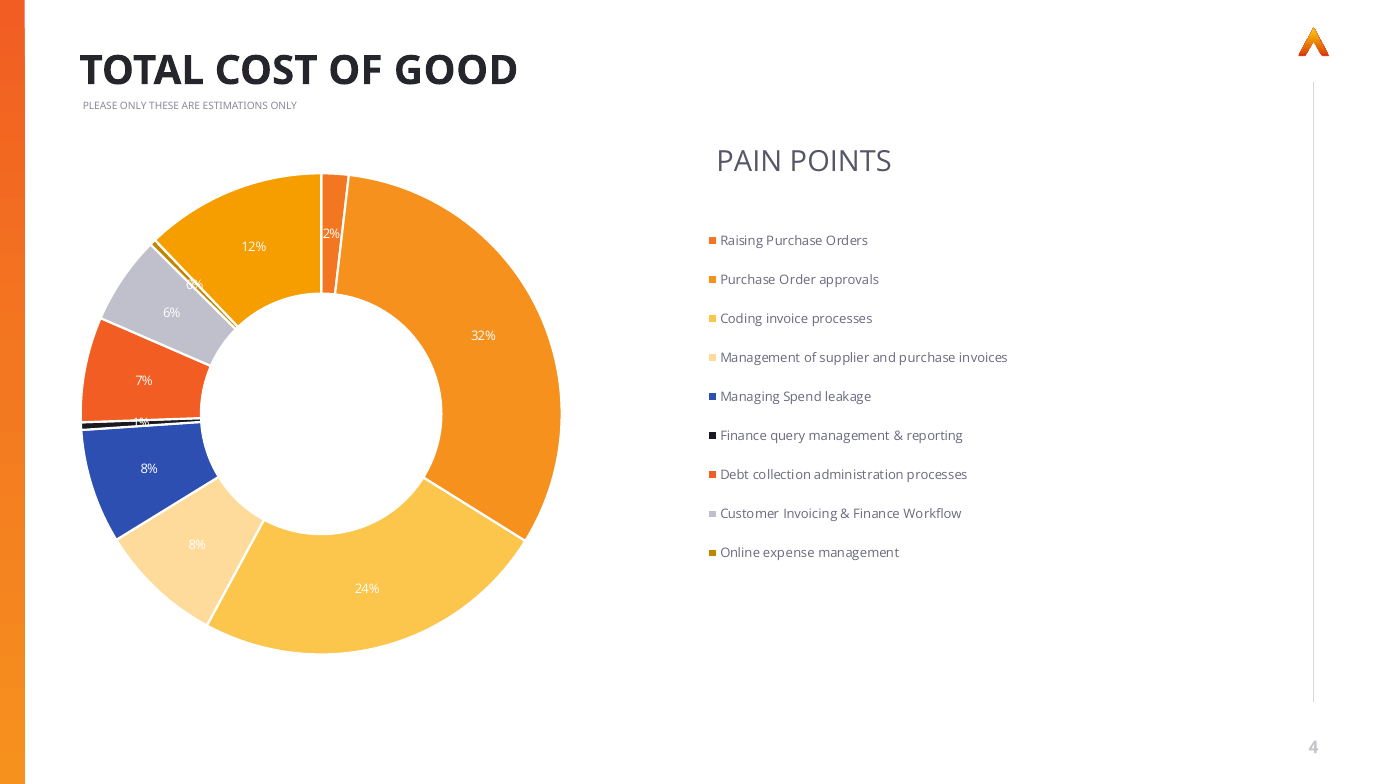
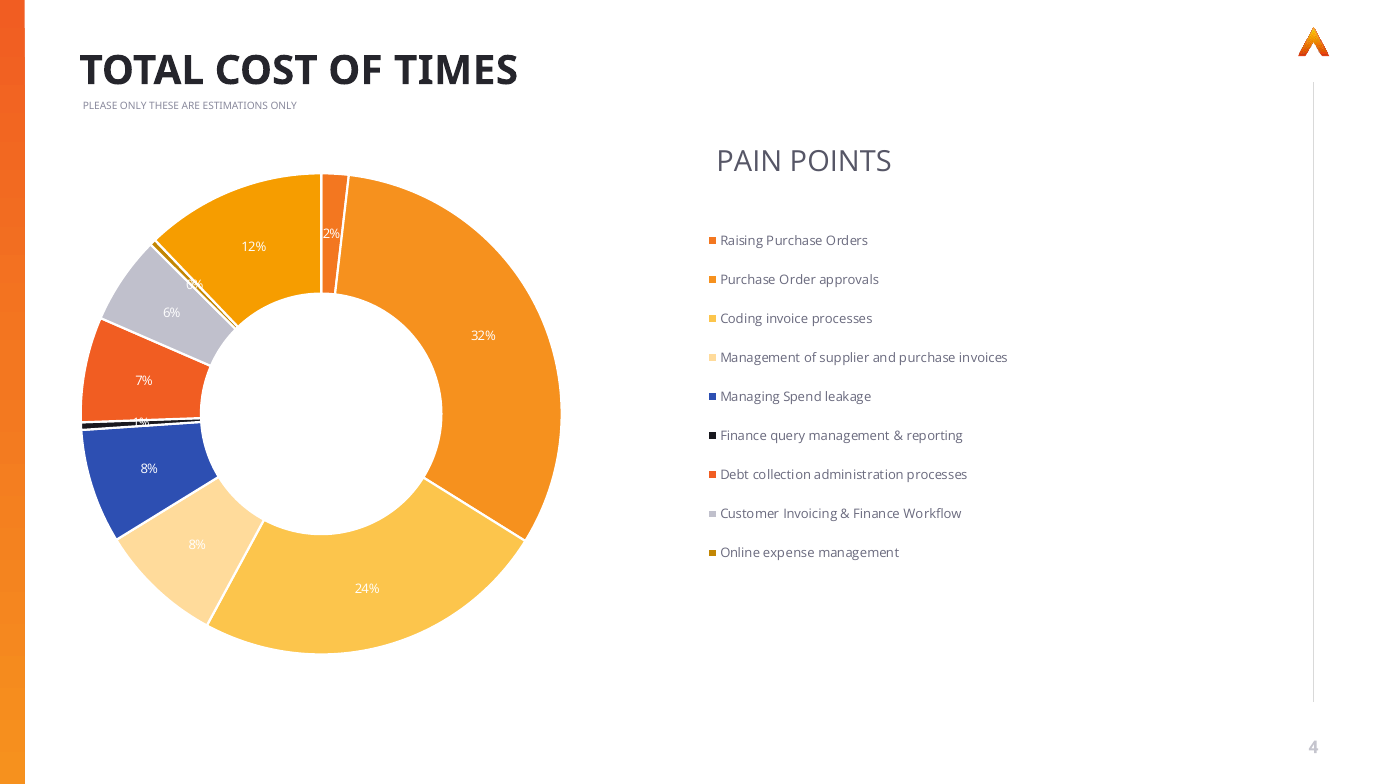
GOOD: GOOD -> TIMES
